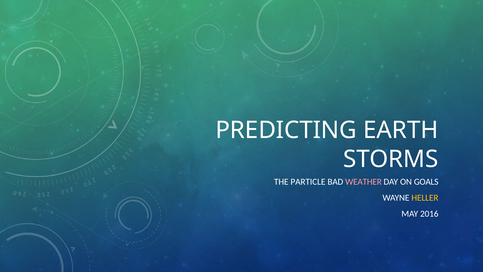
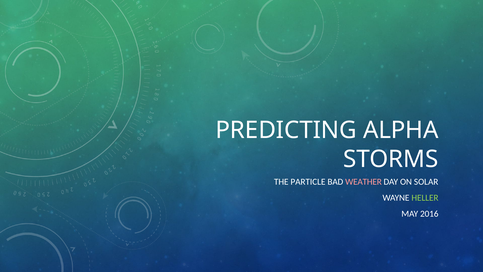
EARTH: EARTH -> ALPHA
GOALS: GOALS -> SOLAR
HELLER colour: yellow -> light green
